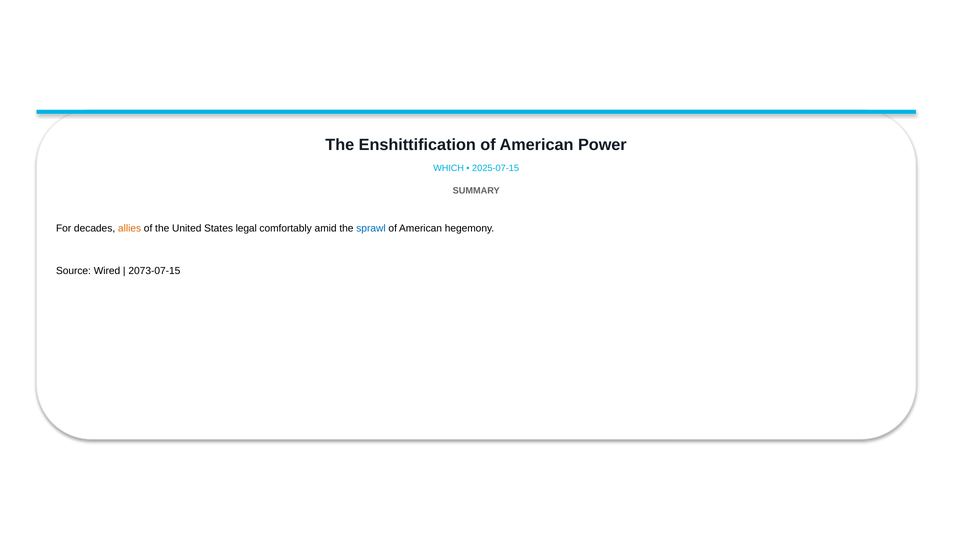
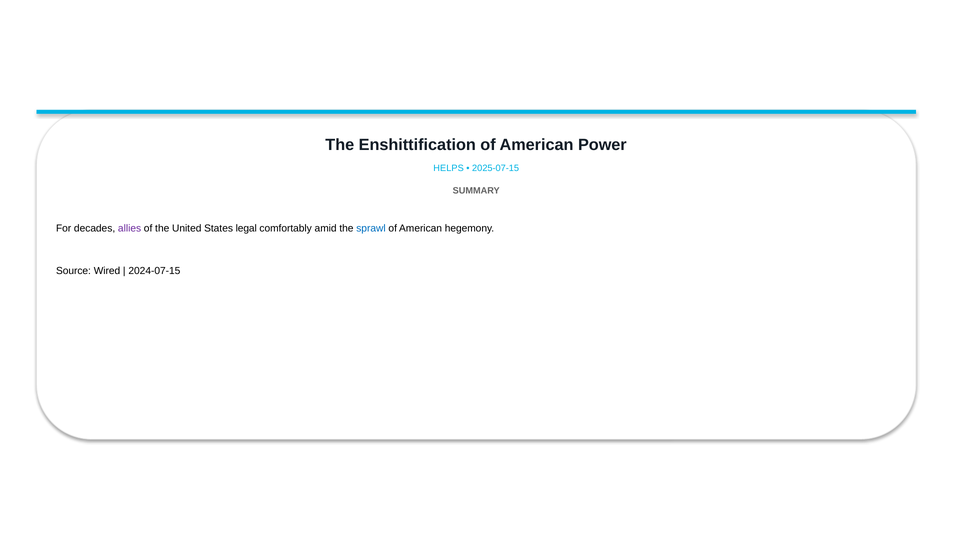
WHICH: WHICH -> HELPS
allies colour: orange -> purple
2073-07-15: 2073-07-15 -> 2024-07-15
